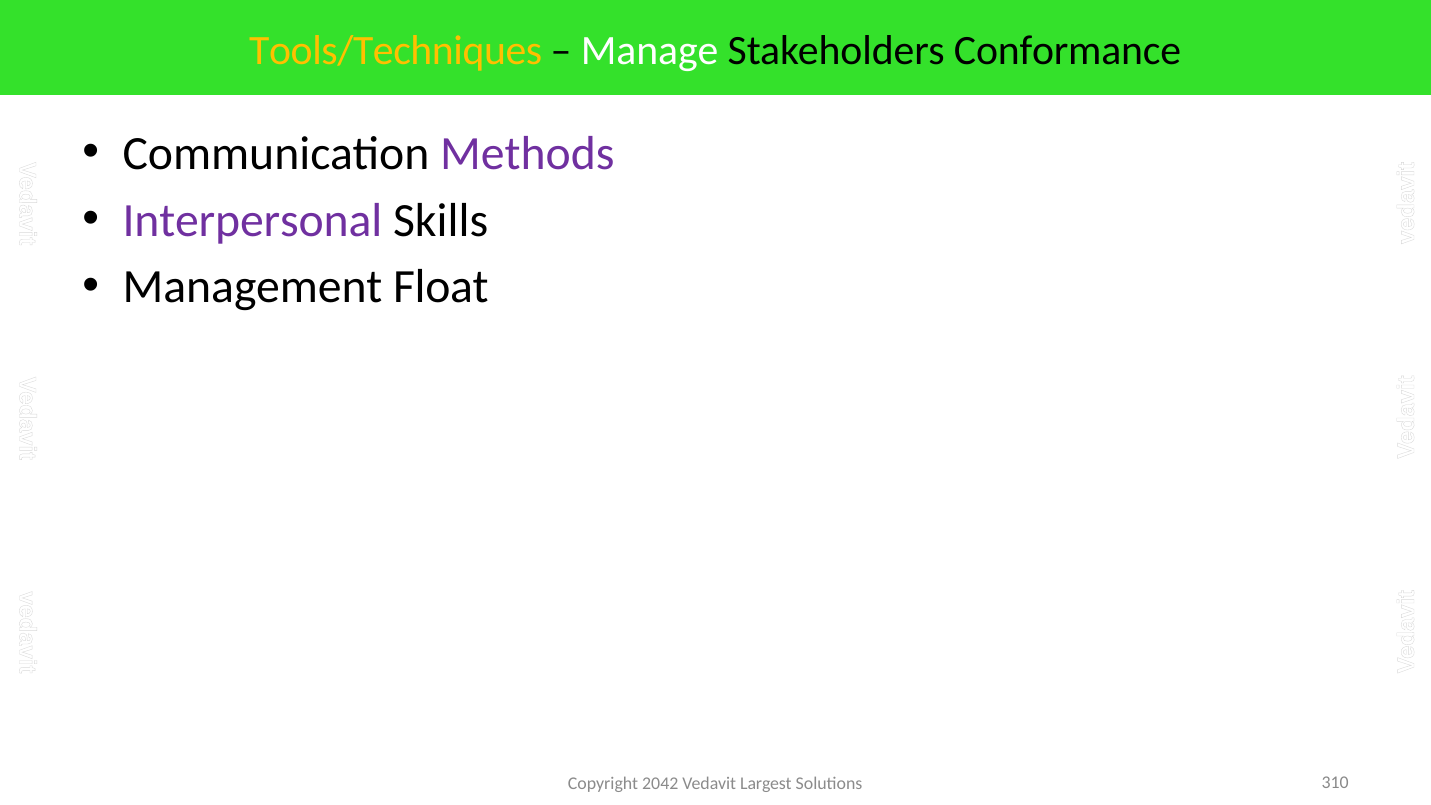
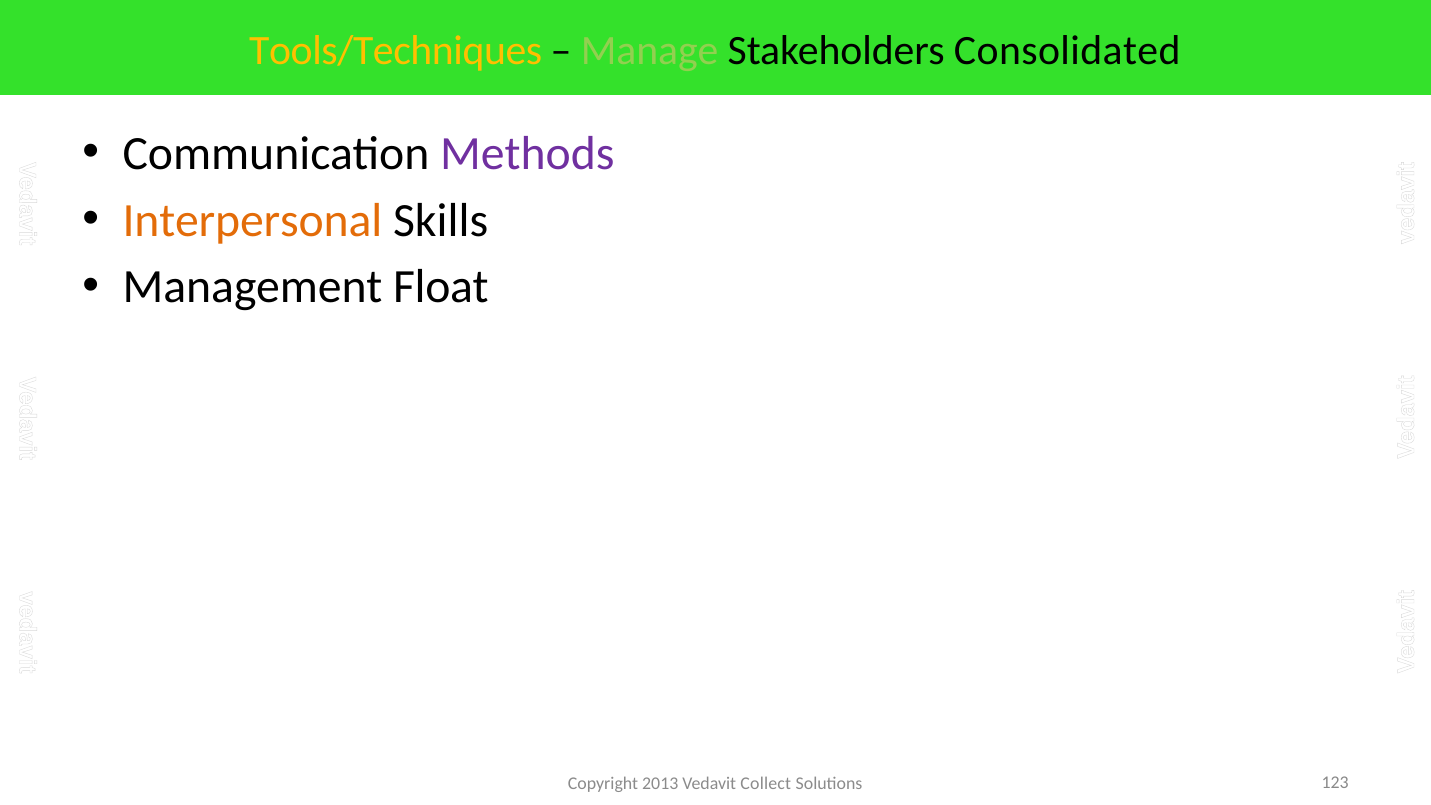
Manage colour: white -> light green
Conformance: Conformance -> Consolidated
Interpersonal colour: purple -> orange
2042: 2042 -> 2013
Largest: Largest -> Collect
310: 310 -> 123
